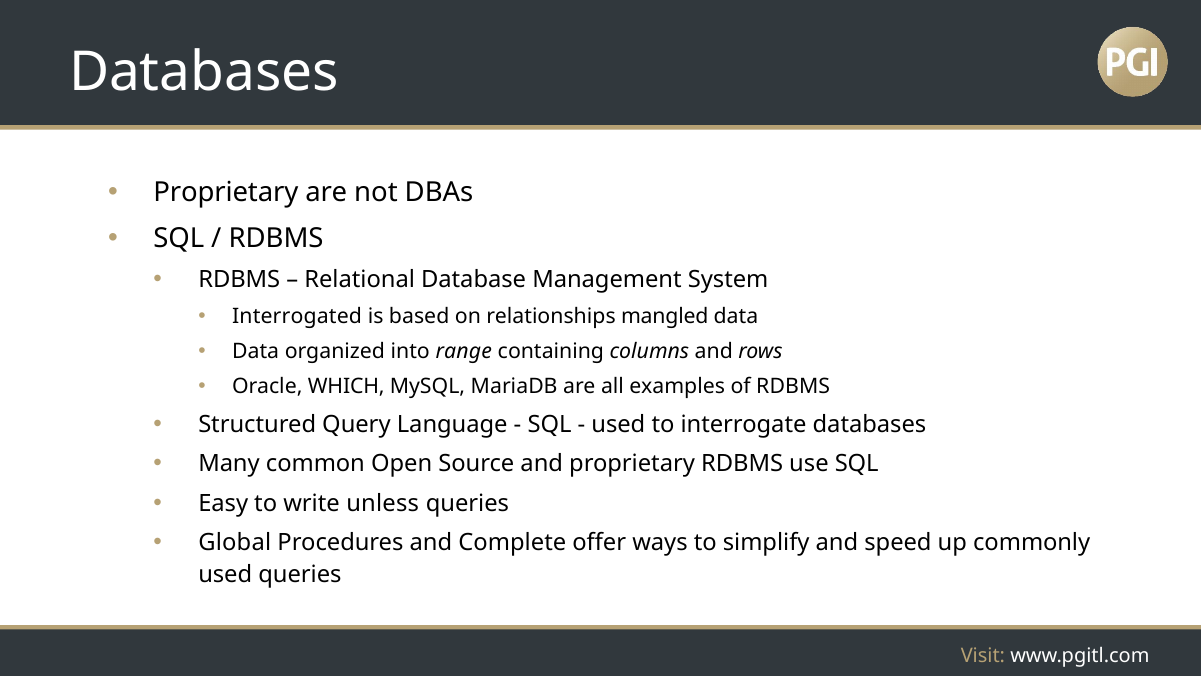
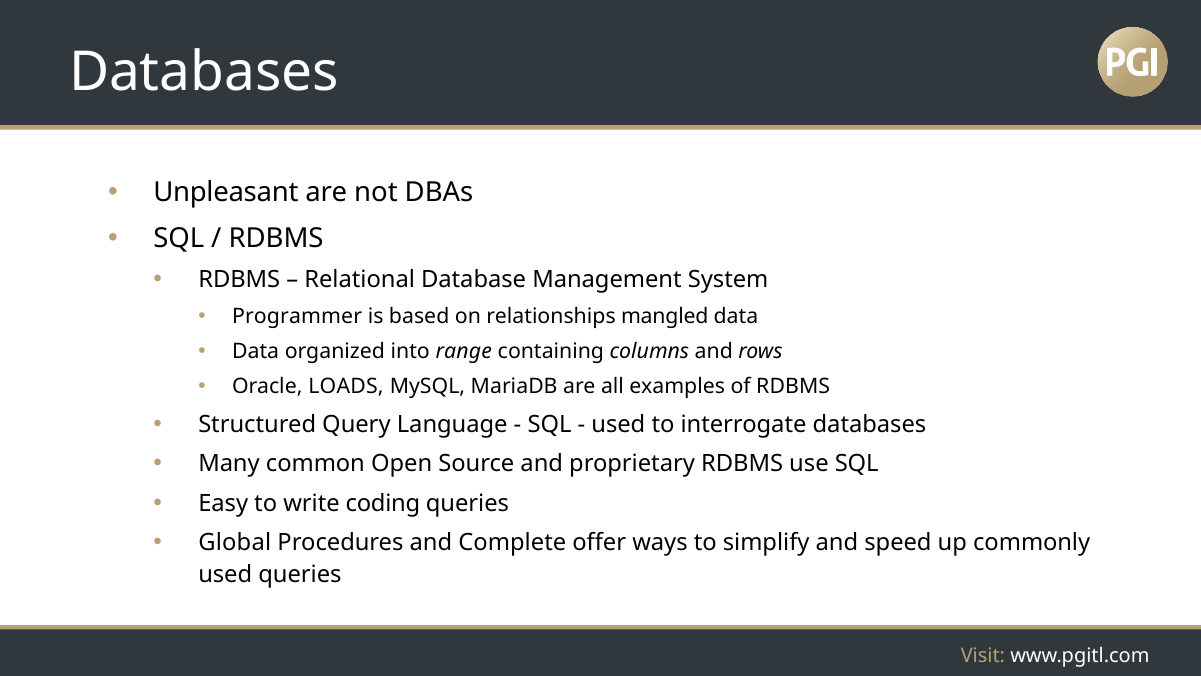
Proprietary at (226, 192): Proprietary -> Unpleasant
Interrogated: Interrogated -> Programmer
WHICH: WHICH -> LOADS
unless: unless -> coding
